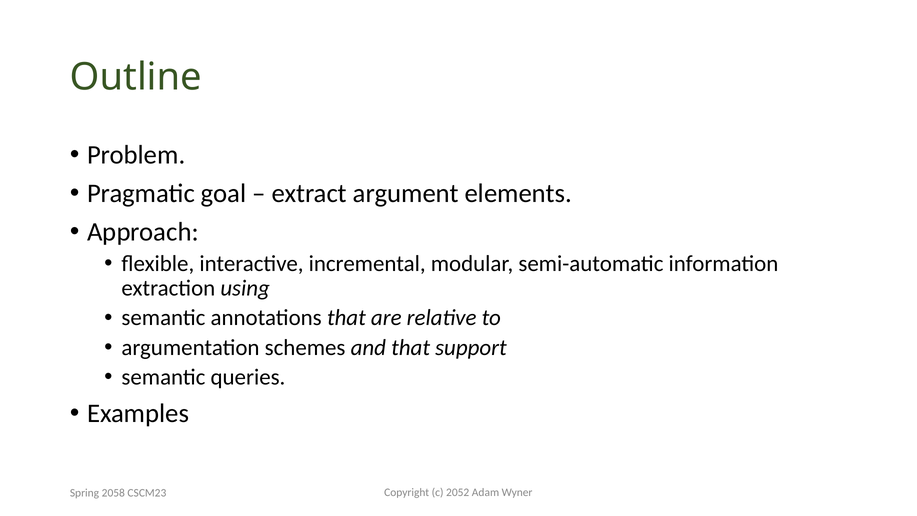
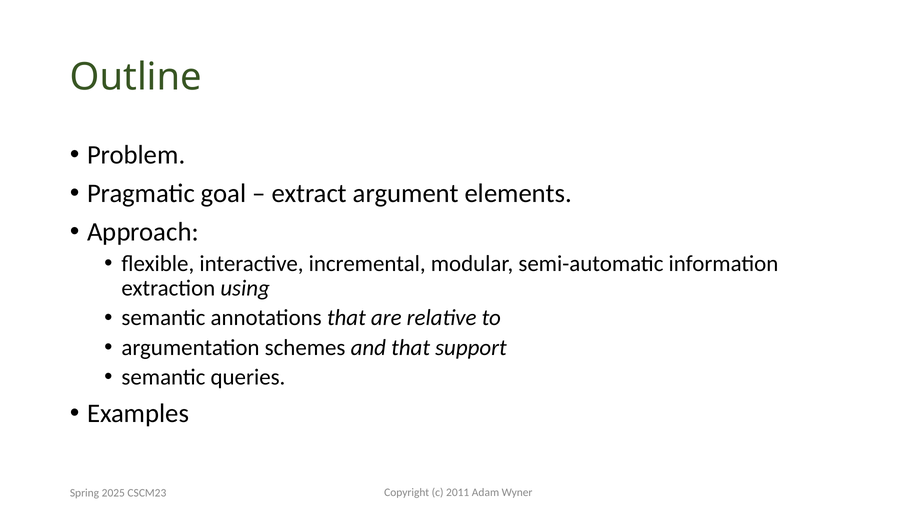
2052: 2052 -> 2011
2058: 2058 -> 2025
